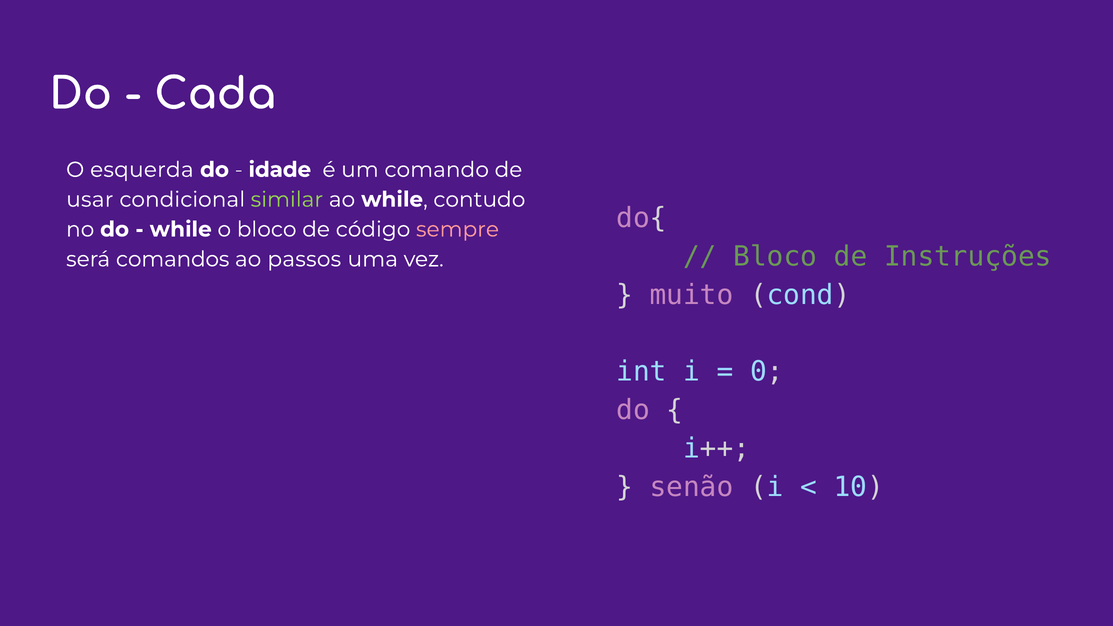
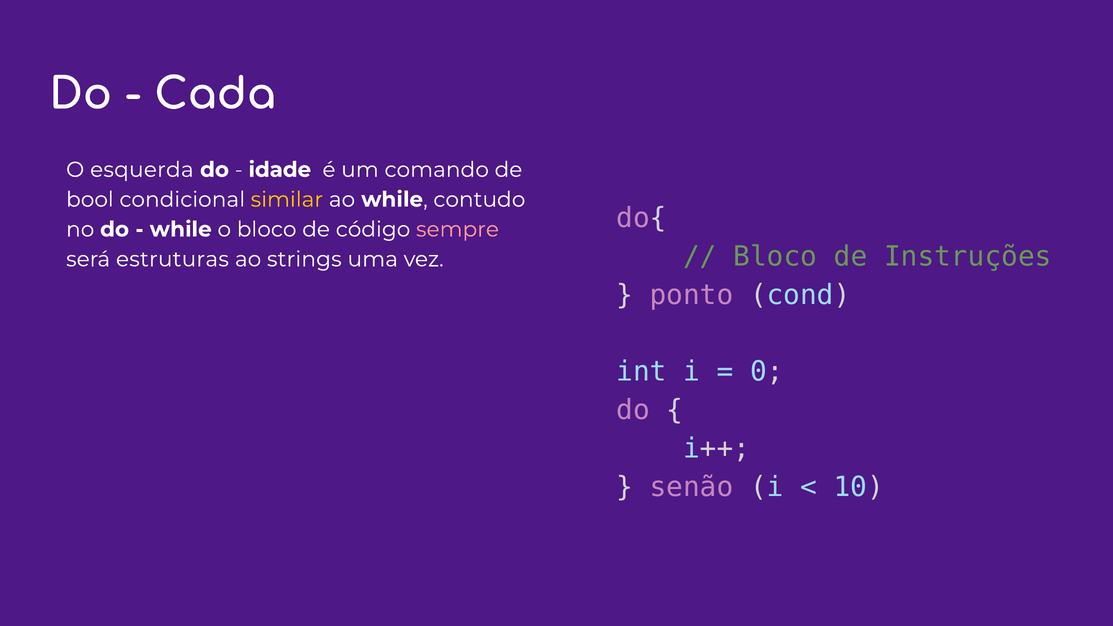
usar: usar -> bool
similar colour: light green -> yellow
comandos: comandos -> estruturas
passos: passos -> strings
muito: muito -> ponto
